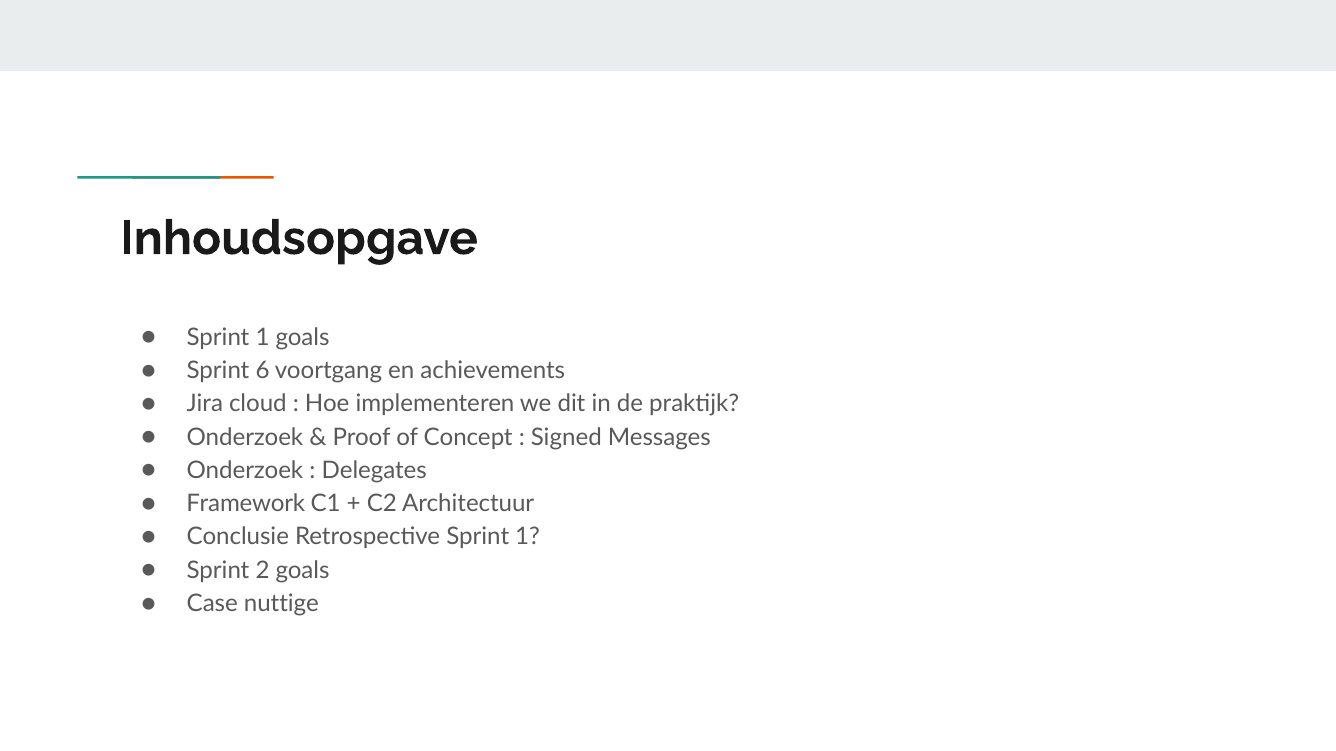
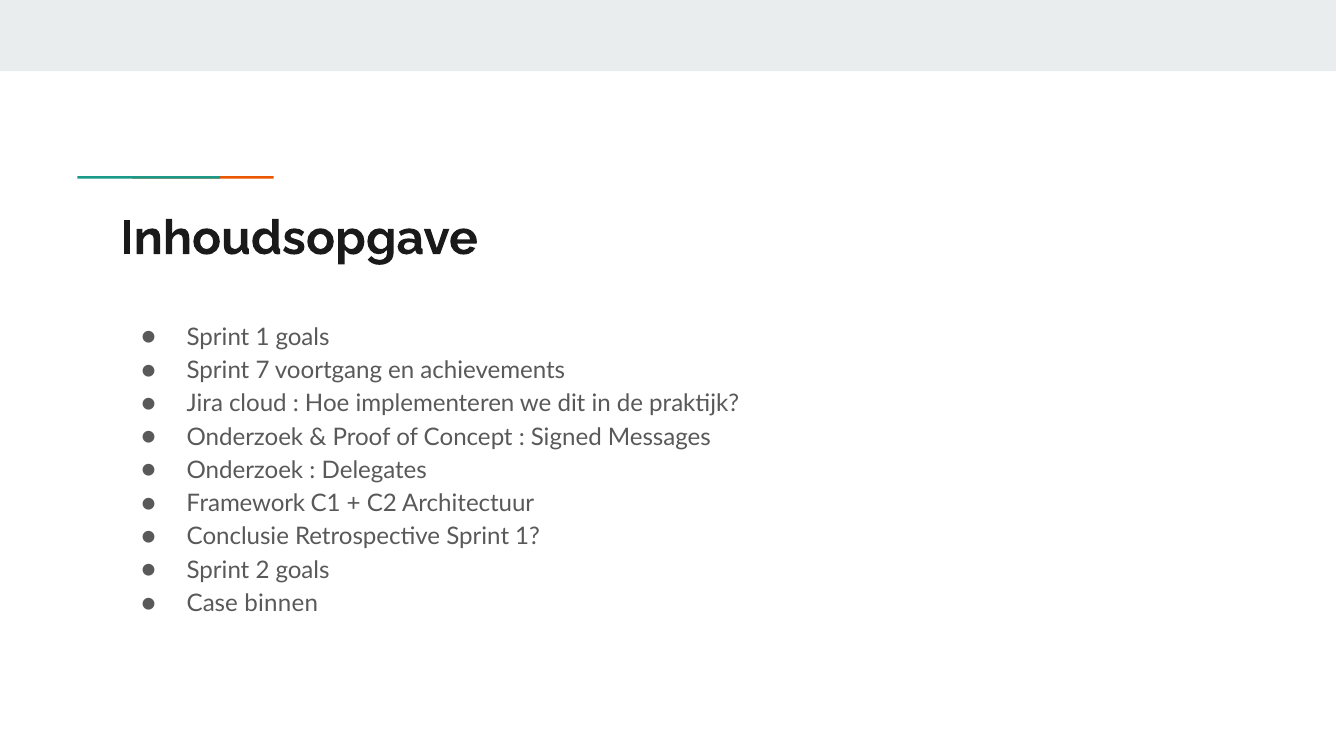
6: 6 -> 7
nuttige: nuttige -> binnen
